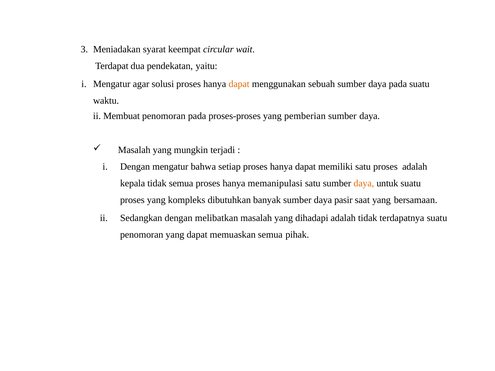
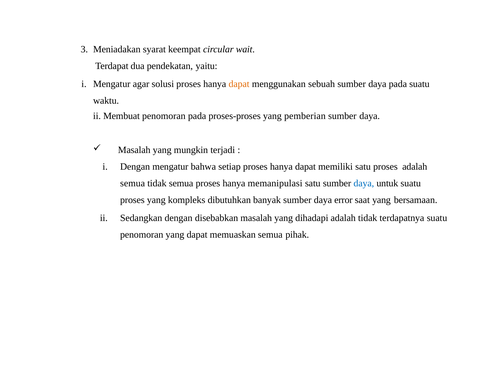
kepala at (133, 183): kepala -> semua
daya at (364, 183) colour: orange -> blue
pasir: pasir -> error
melibatkan: melibatkan -> disebabkan
